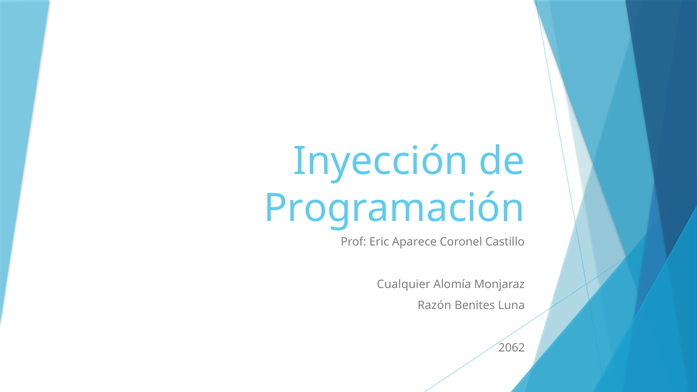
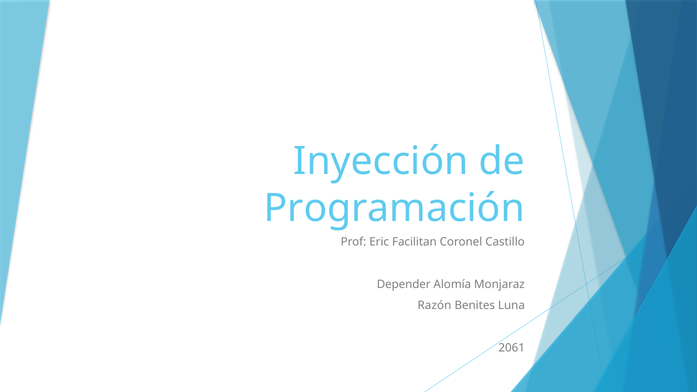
Aparece: Aparece -> Facilitan
Cualquier: Cualquier -> Depender
2062: 2062 -> 2061
